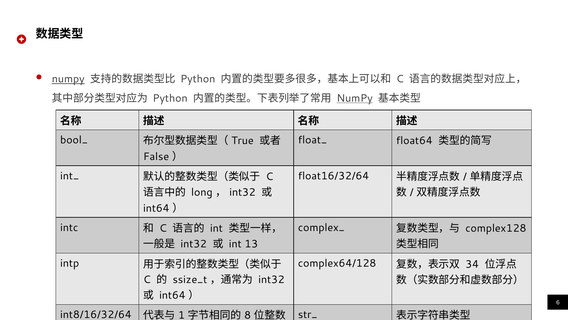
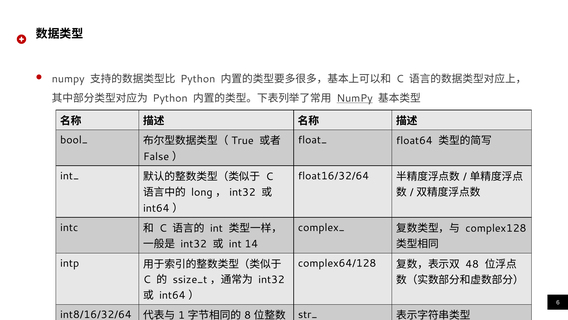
numpy at (68, 79) underline: present -> none
13: 13 -> 14
34: 34 -> 48
